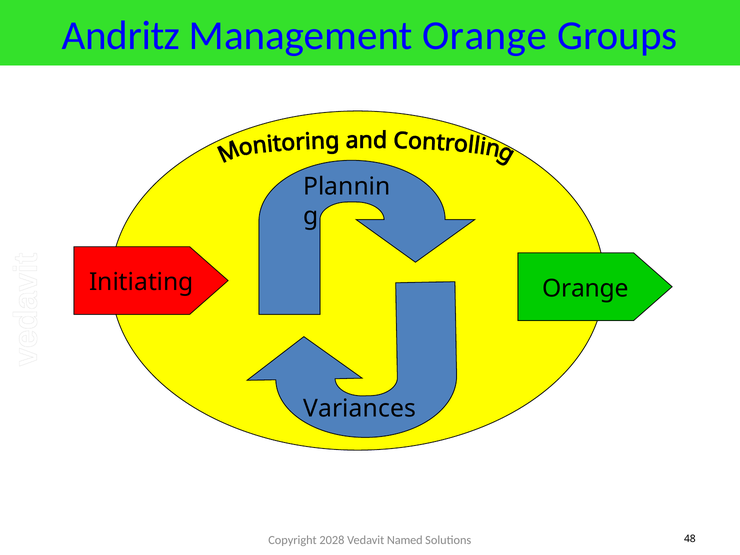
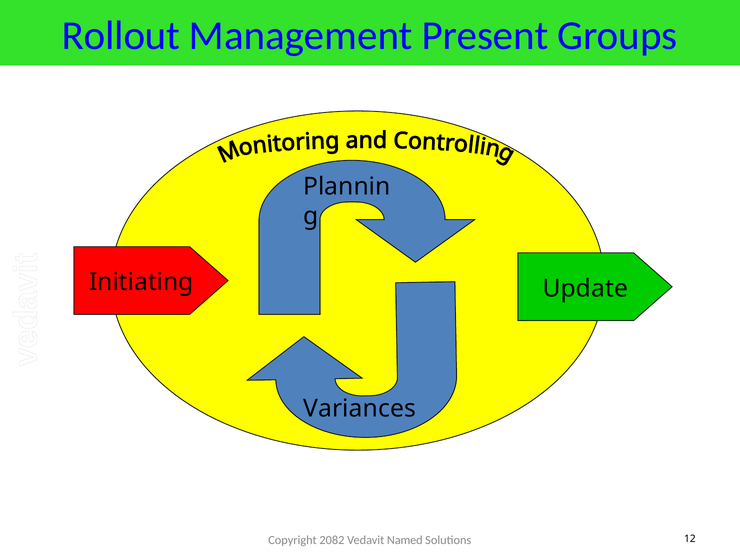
Andritz: Andritz -> Rollout
Management Orange: Orange -> Present
Initiating Orange: Orange -> Update
2028: 2028 -> 2082
48: 48 -> 12
